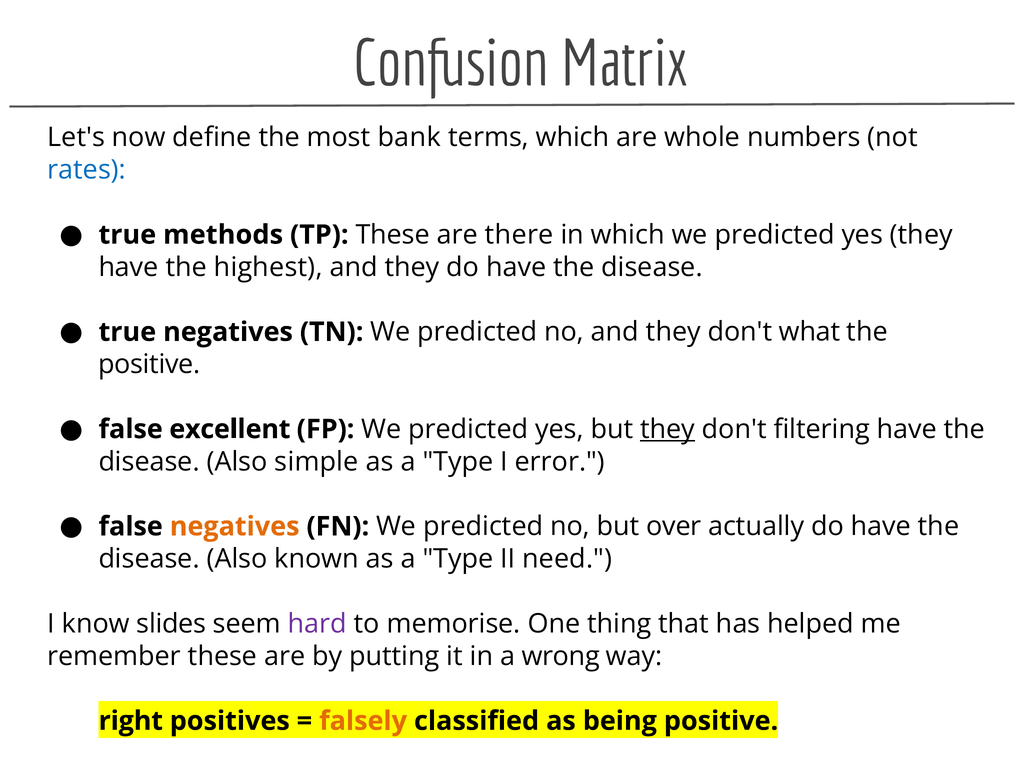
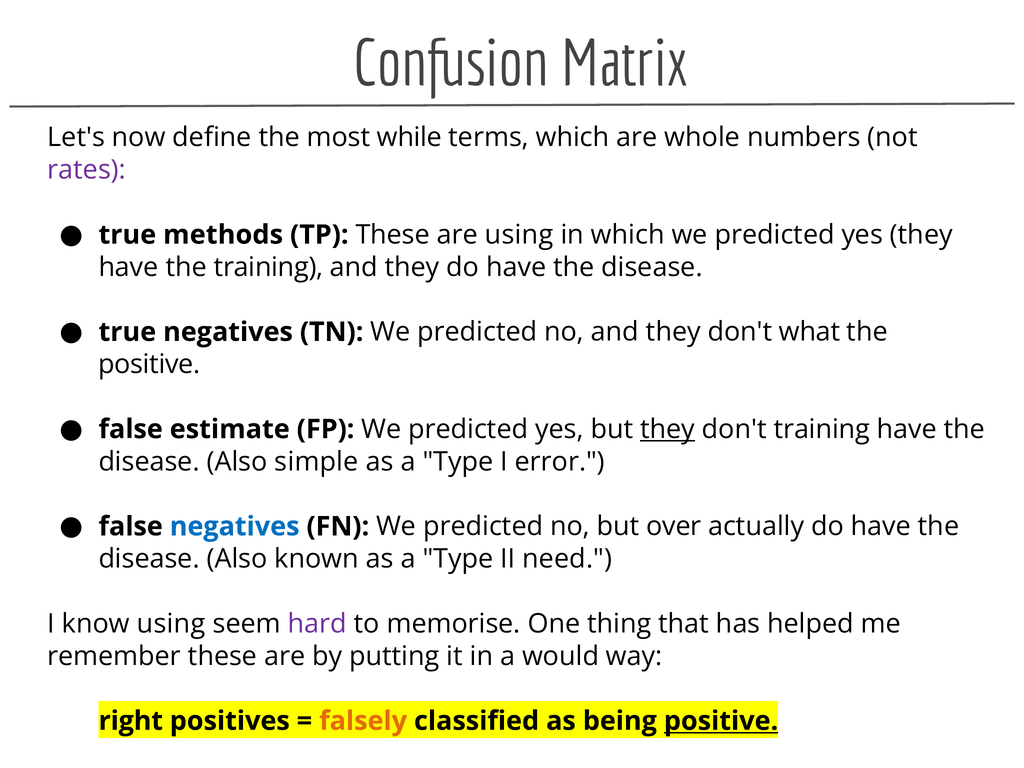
bank: bank -> while
rates colour: blue -> purple
are there: there -> using
the highest: highest -> training
excellent: excellent -> estimate
don't filtering: filtering -> training
negatives at (235, 526) colour: orange -> blue
know slides: slides -> using
wrong: wrong -> would
positive at (721, 721) underline: none -> present
